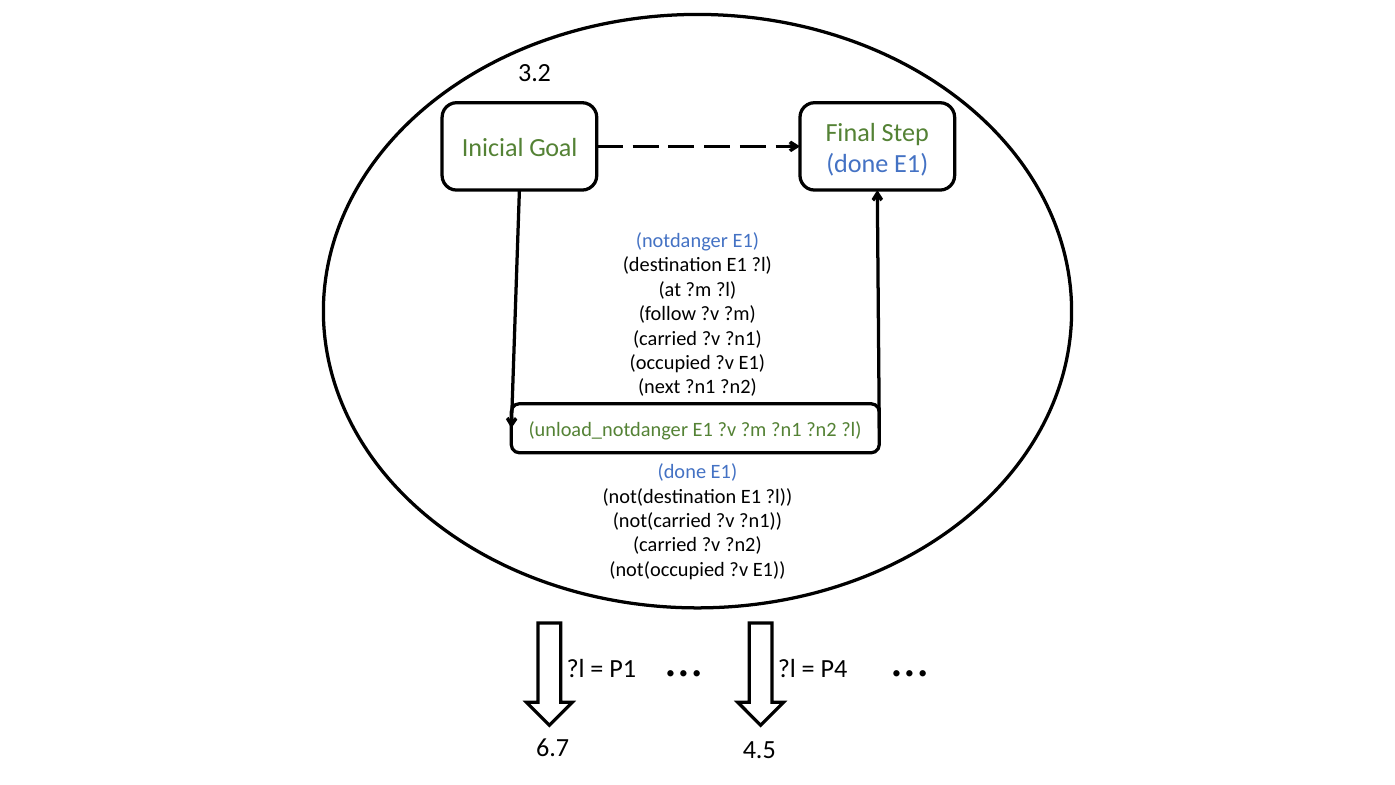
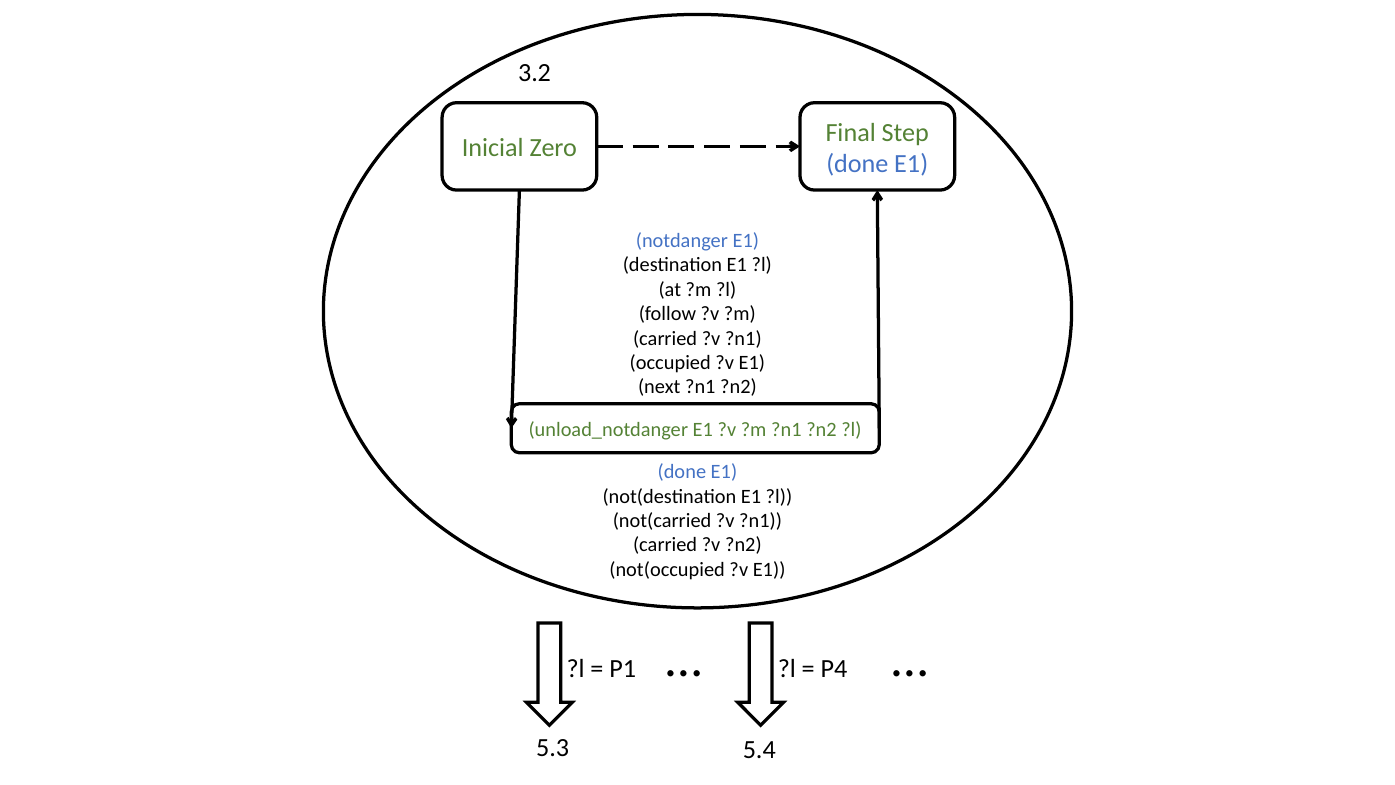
Goal: Goal -> Zero
6.7: 6.7 -> 5.3
4.5: 4.5 -> 5.4
